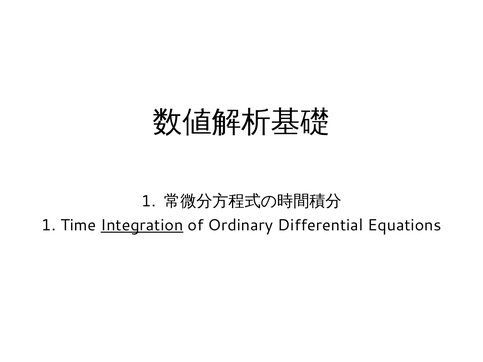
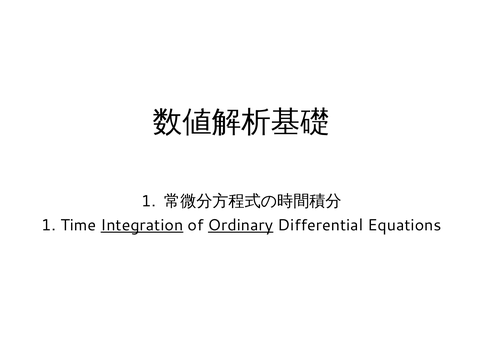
Ordinary underline: none -> present
